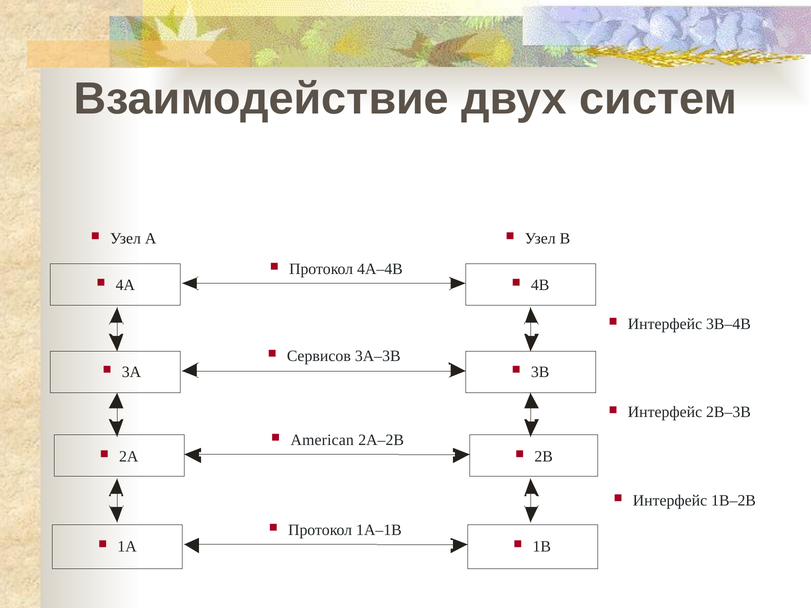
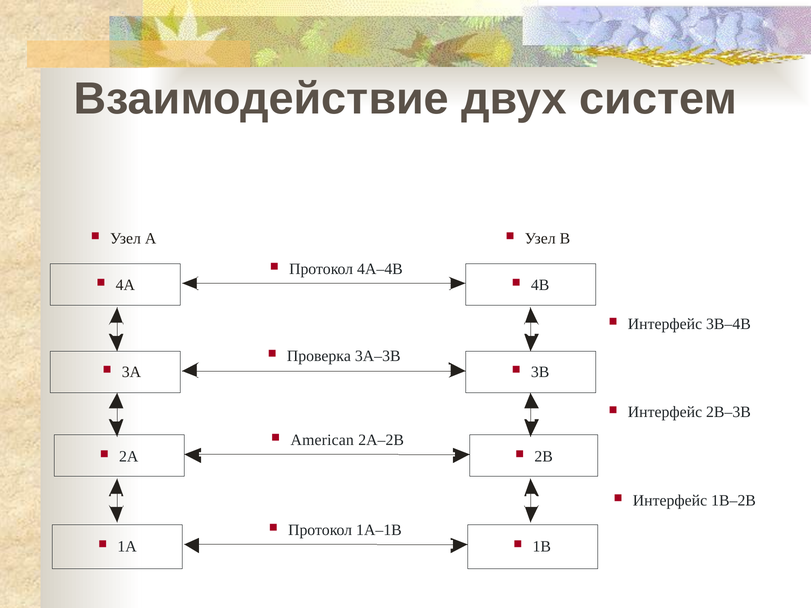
Сервисов: Сервисов -> Проверка
